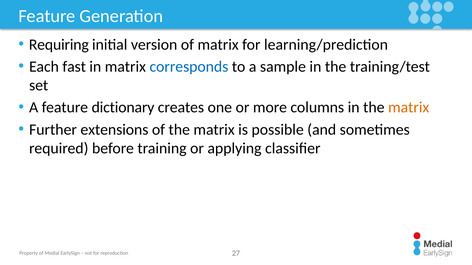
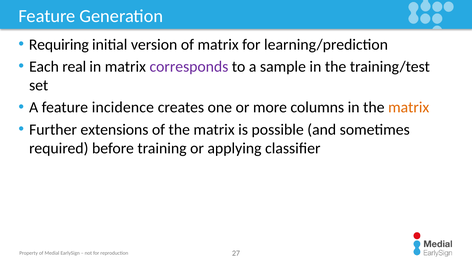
fast: fast -> real
corresponds colour: blue -> purple
dictionary: dictionary -> incidence
